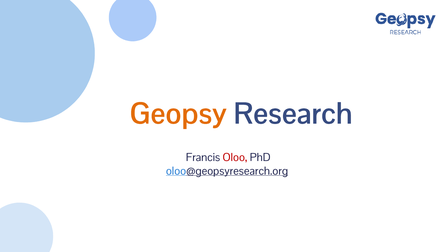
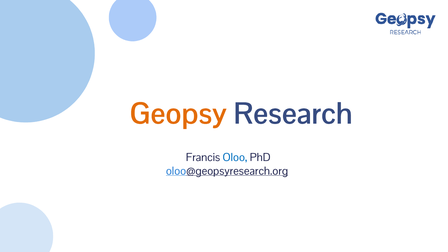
Oloo colour: red -> blue
